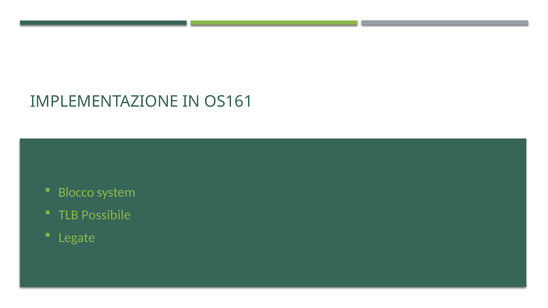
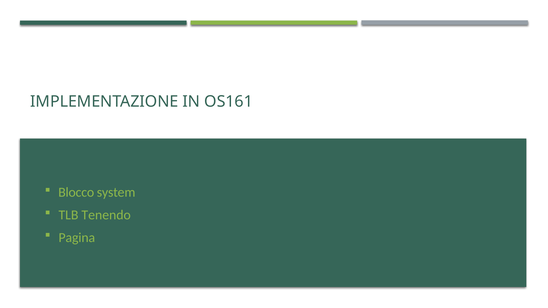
Possibile: Possibile -> Tenendo
Legate: Legate -> Pagina
